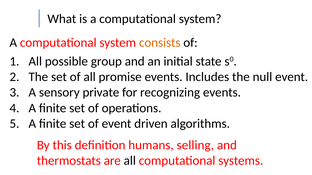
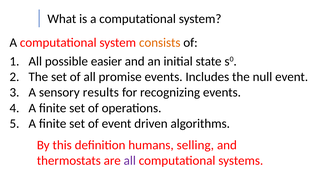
group: group -> easier
private: private -> results
all at (130, 161) colour: black -> purple
